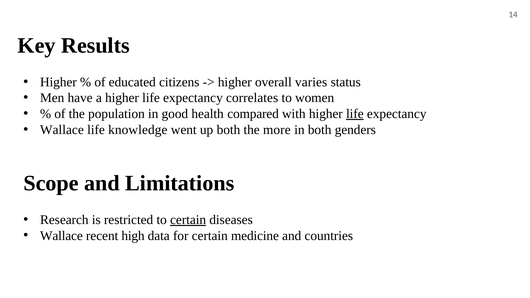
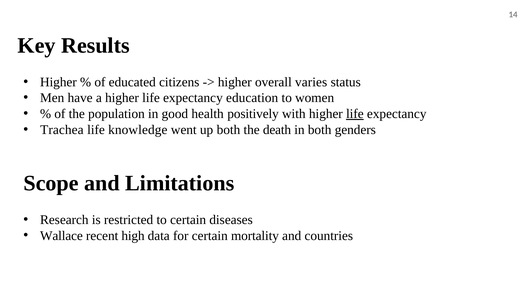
correlates: correlates -> education
compared: compared -> positively
Wallace at (62, 130): Wallace -> Trachea
more: more -> death
certain at (188, 220) underline: present -> none
medicine: medicine -> mortality
